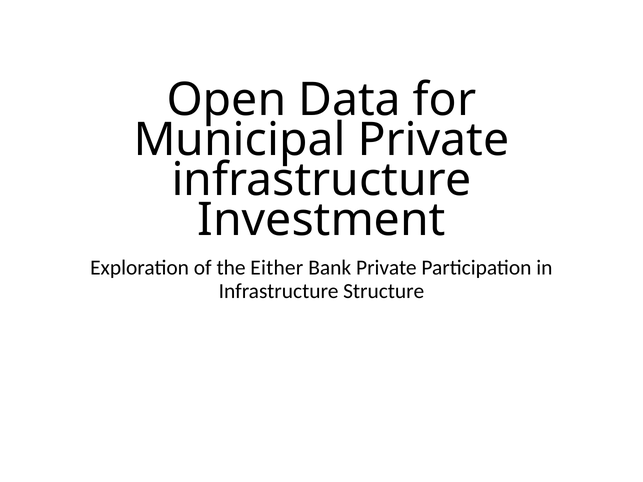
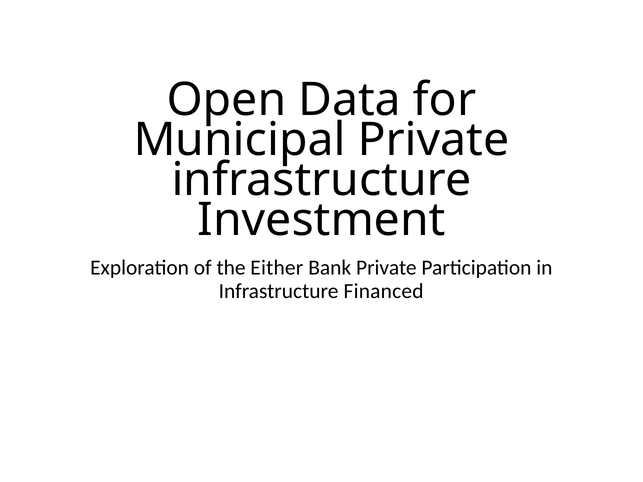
Structure: Structure -> Financed
